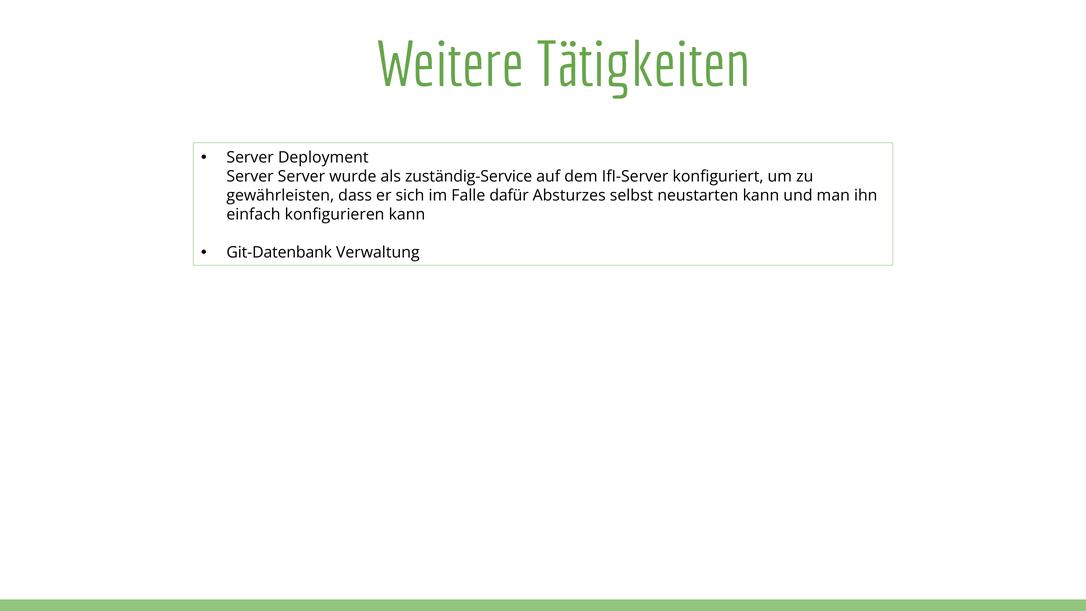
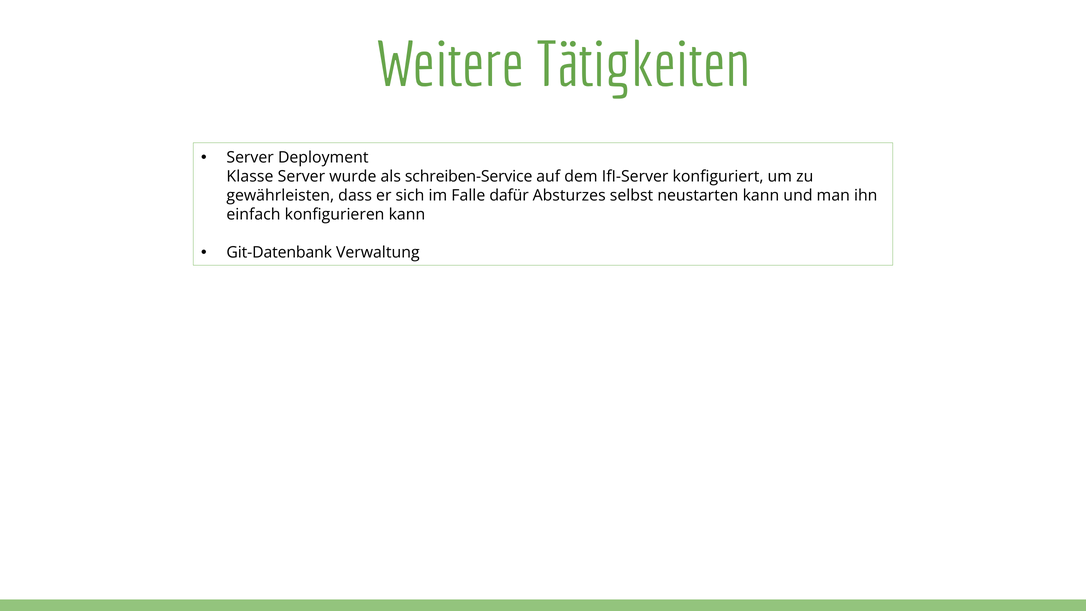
Server at (250, 177): Server -> Klasse
zuständig-Service: zuständig-Service -> schreiben-Service
